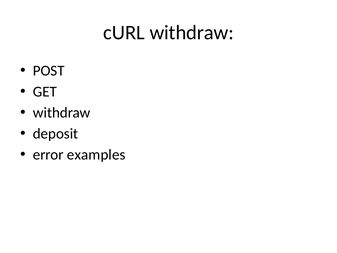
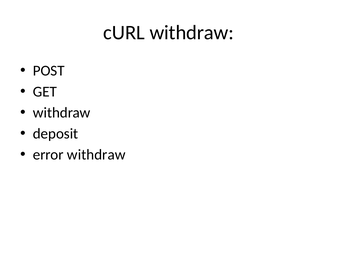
error examples: examples -> withdraw
